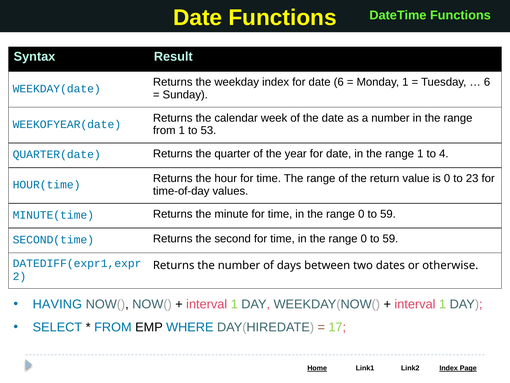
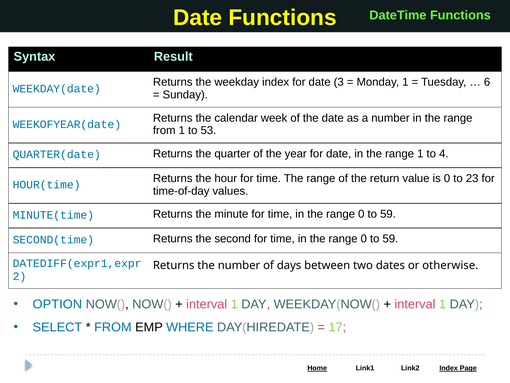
date 6: 6 -> 3
HAVING: HAVING -> OPTION
